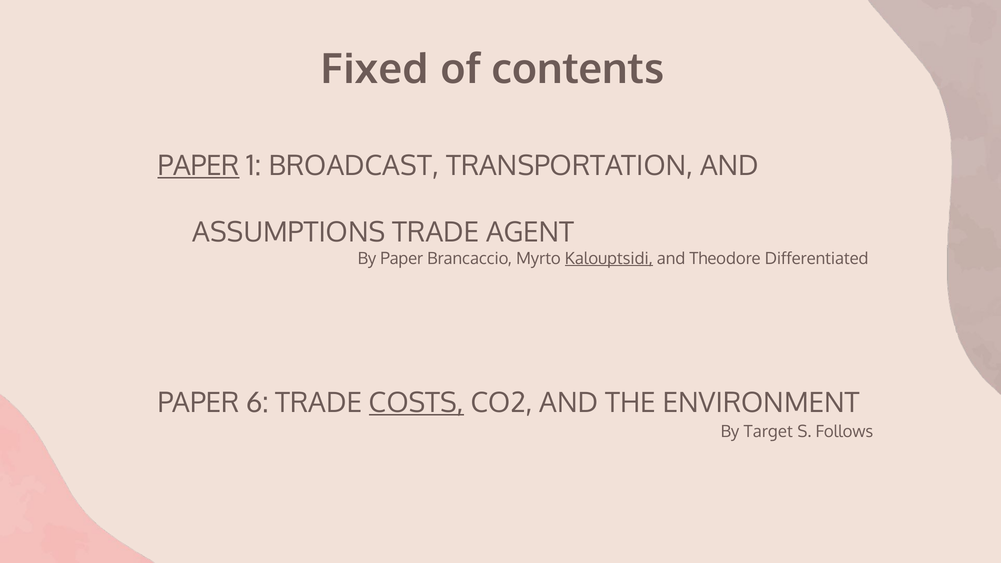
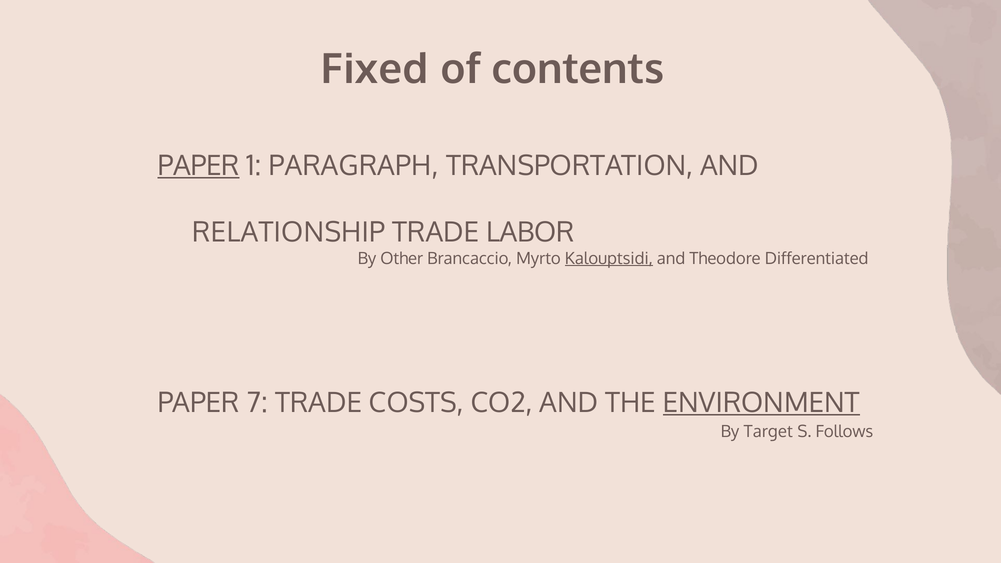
BROADCAST: BROADCAST -> PARAGRAPH
ASSUMPTIONS: ASSUMPTIONS -> RELATIONSHIP
AGENT: AGENT -> LABOR
By Paper: Paper -> Other
6: 6 -> 7
COSTS underline: present -> none
ENVIRONMENT underline: none -> present
